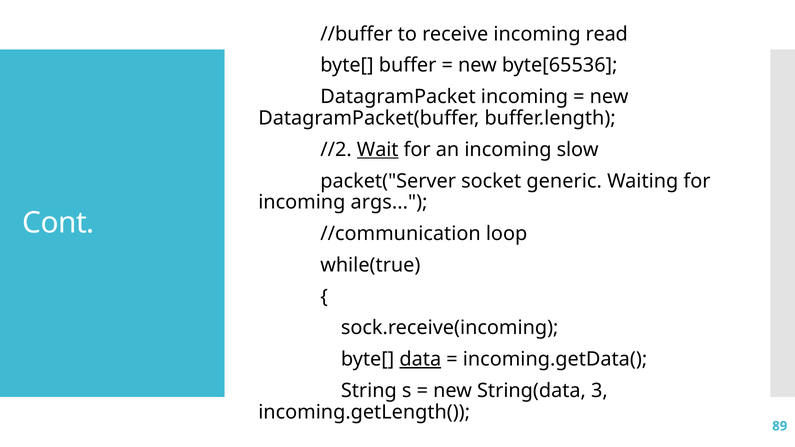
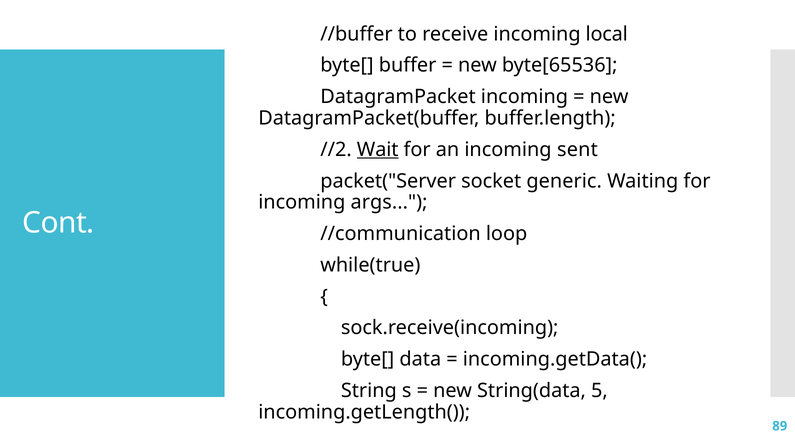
read: read -> local
slow: slow -> sent
data underline: present -> none
3: 3 -> 5
